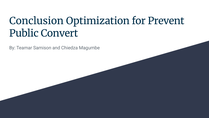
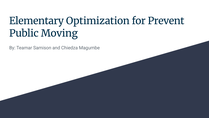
Conclusion: Conclusion -> Elementary
Convert: Convert -> Moving
